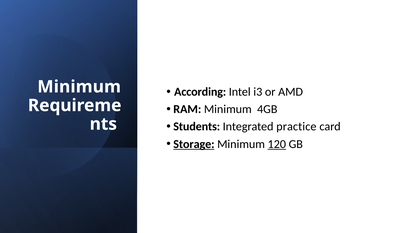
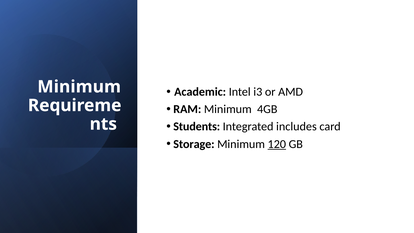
According: According -> Academic
practice: practice -> includes
Storage underline: present -> none
